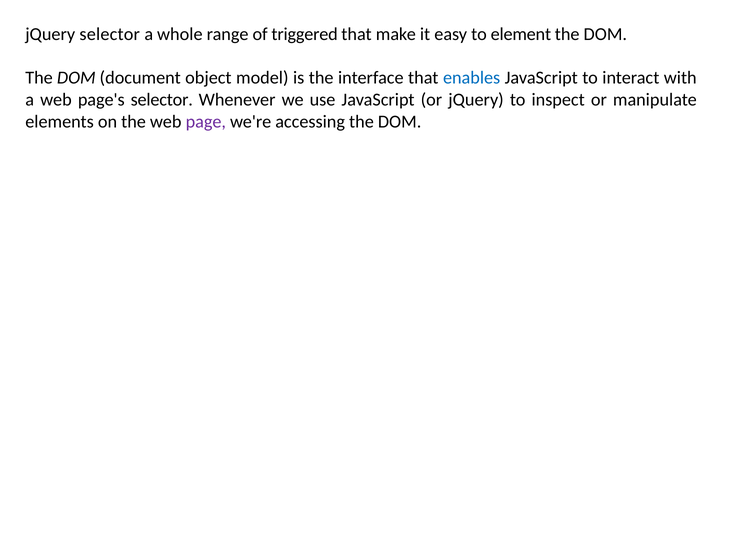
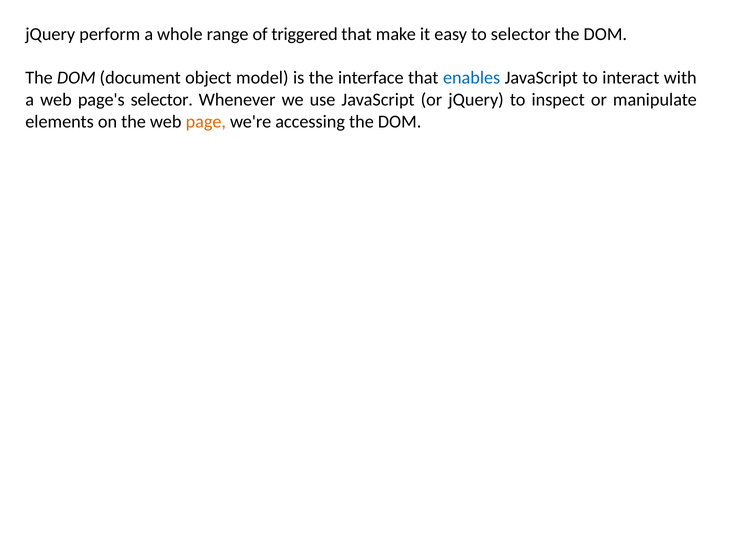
jQuery selector: selector -> perform
to element: element -> selector
page colour: purple -> orange
